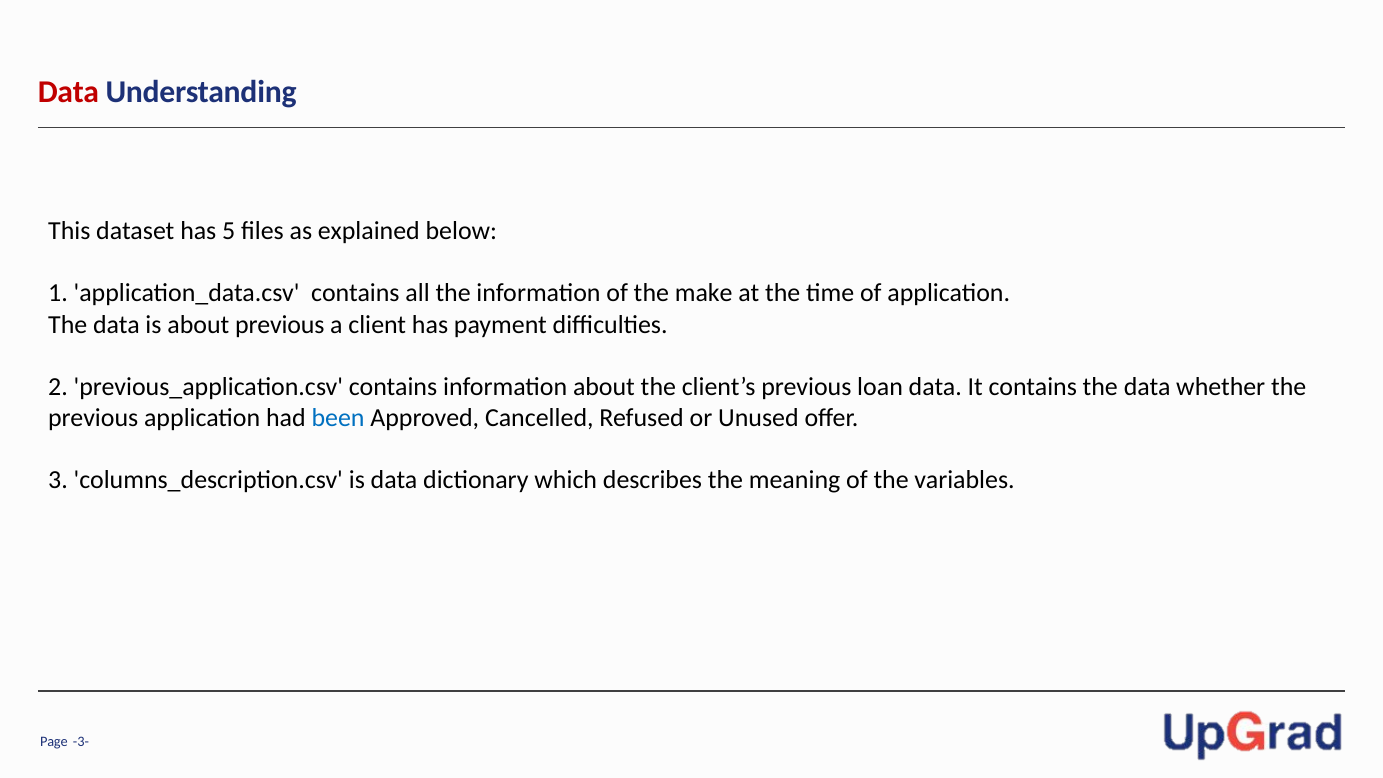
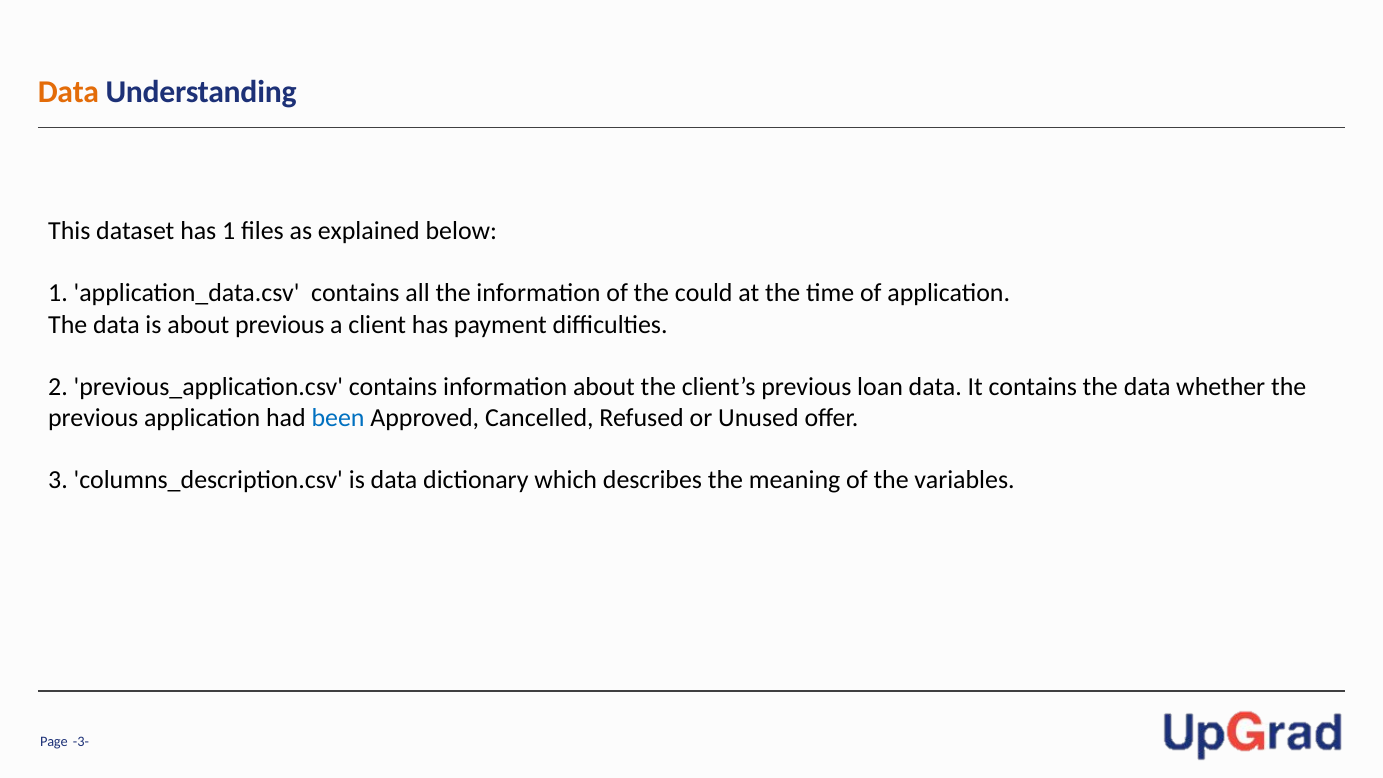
Data at (68, 92) colour: red -> orange
has 5: 5 -> 1
make: make -> could
